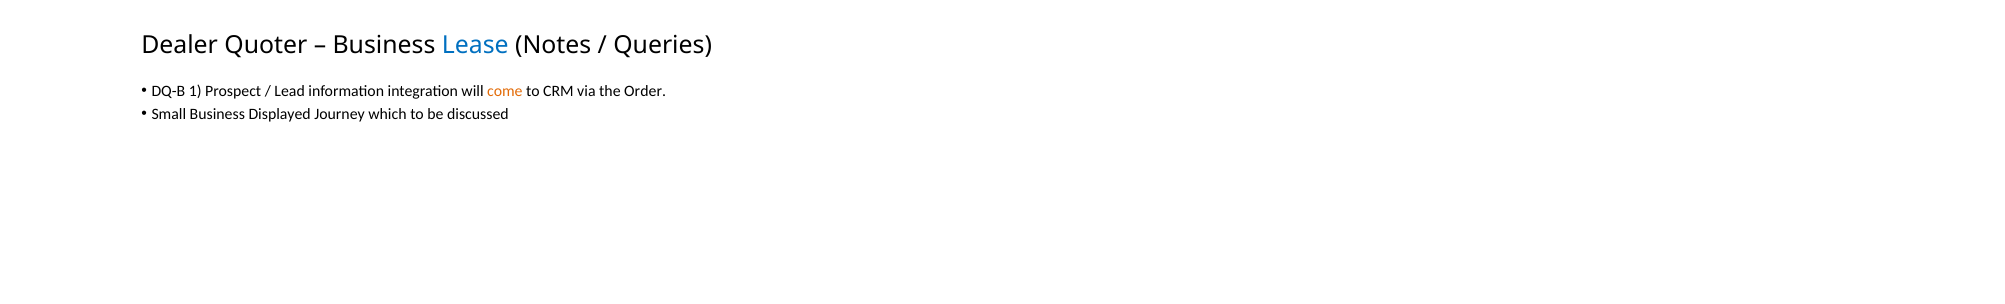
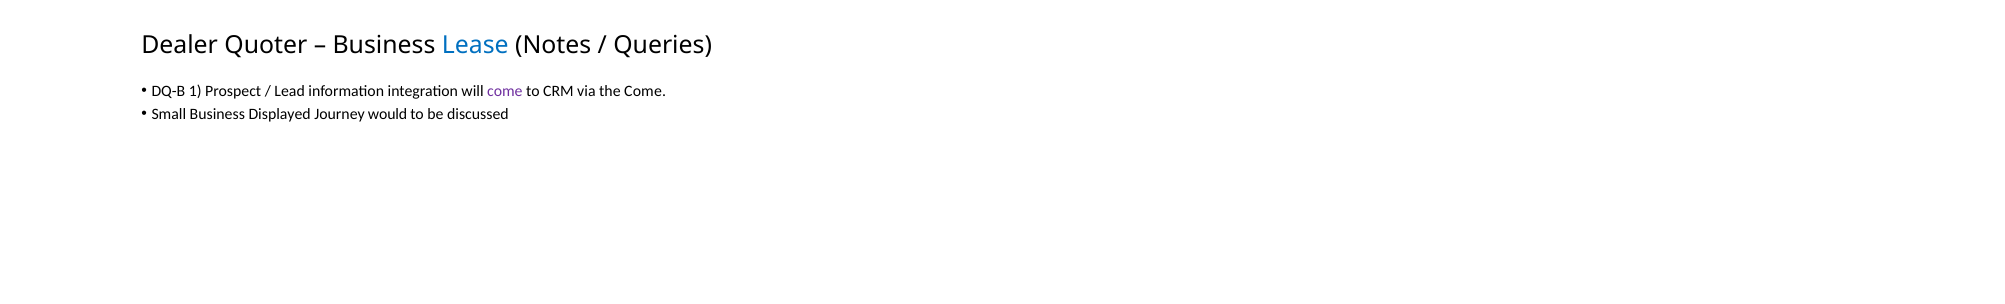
come at (505, 91) colour: orange -> purple
the Order: Order -> Come
which: which -> would
